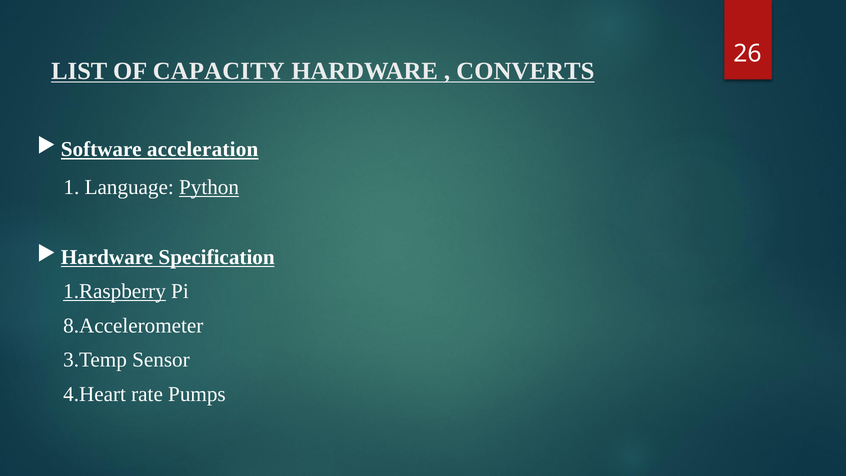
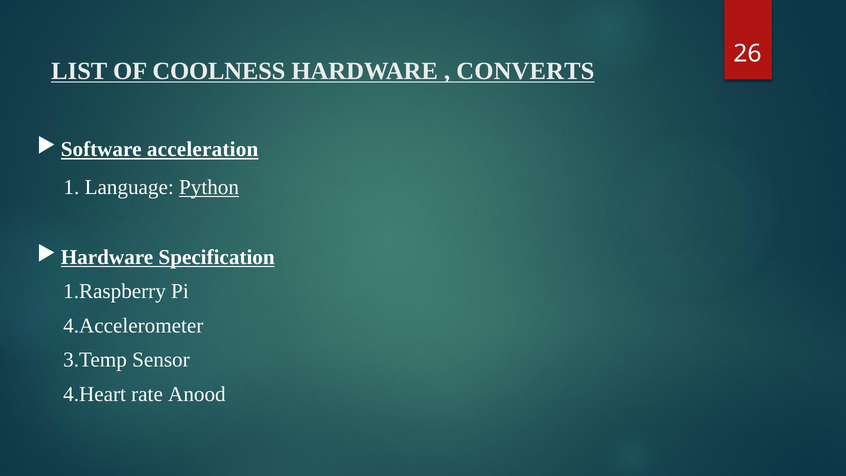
CAPACITY: CAPACITY -> COOLNESS
1.Raspberry underline: present -> none
8.Accelerometer: 8.Accelerometer -> 4.Accelerometer
Pumps: Pumps -> Anood
